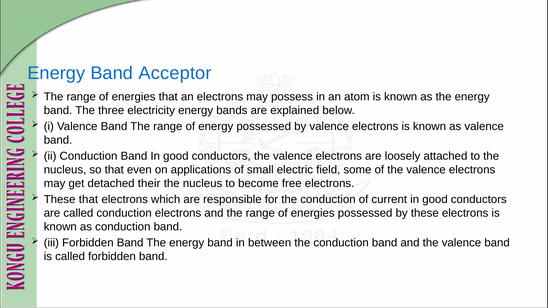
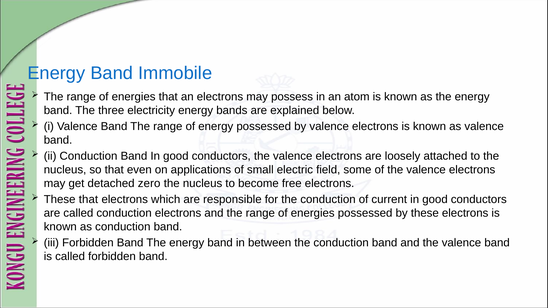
Acceptor: Acceptor -> Immobile
their: their -> zero
